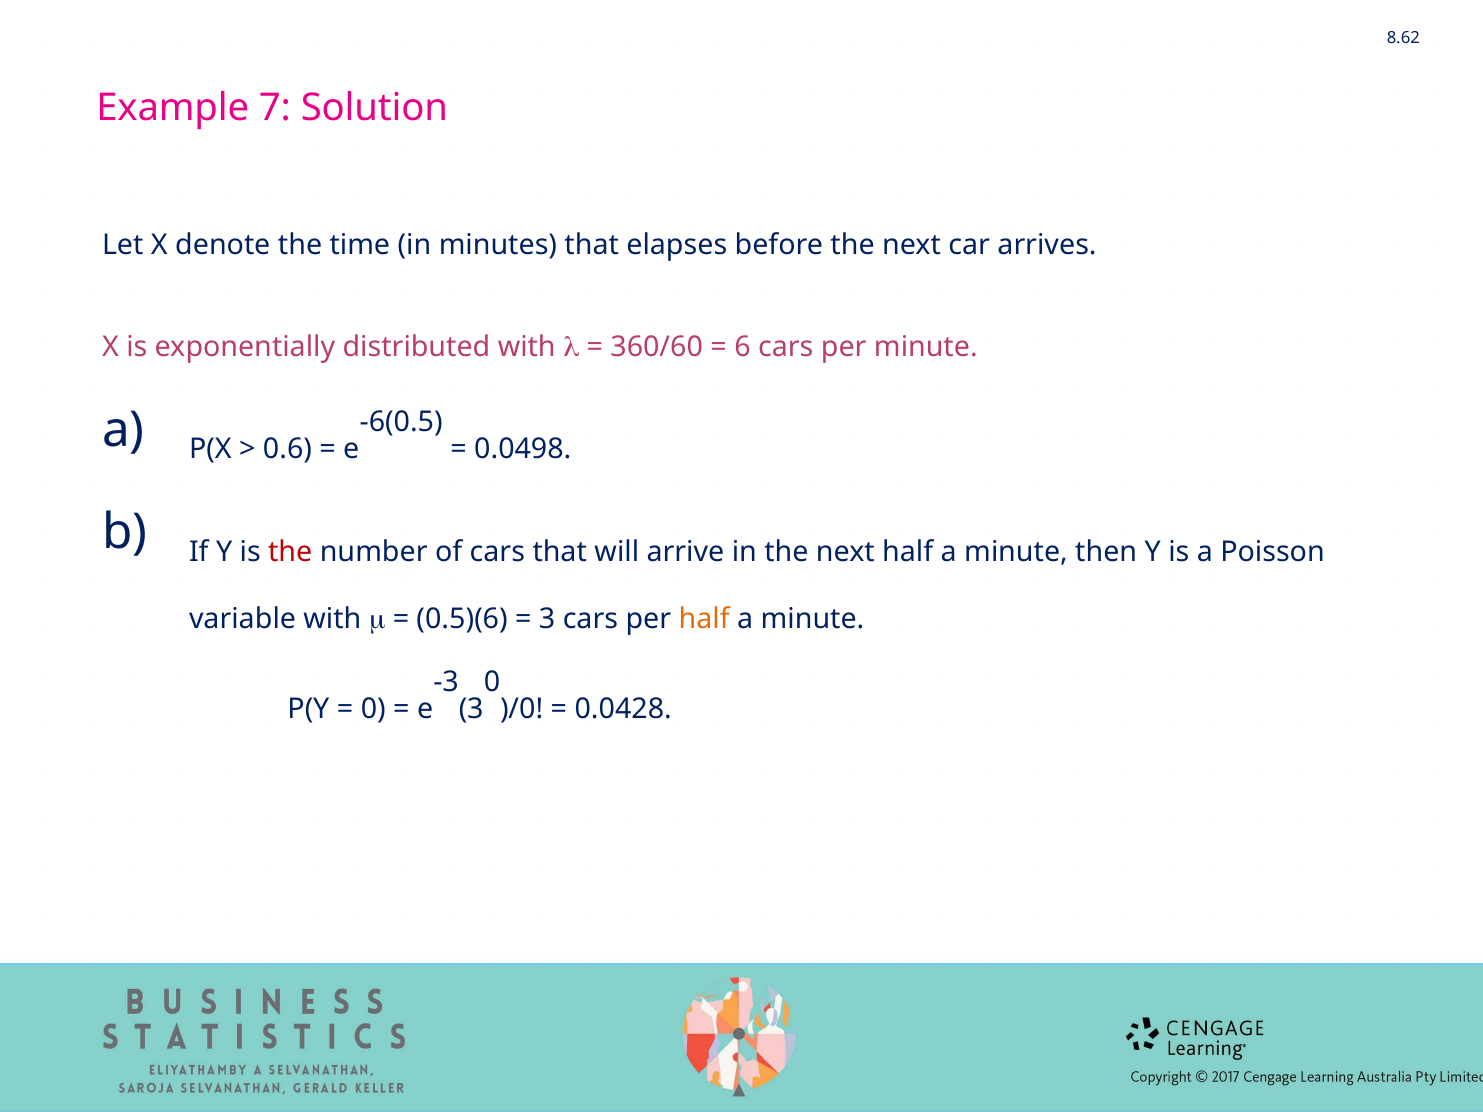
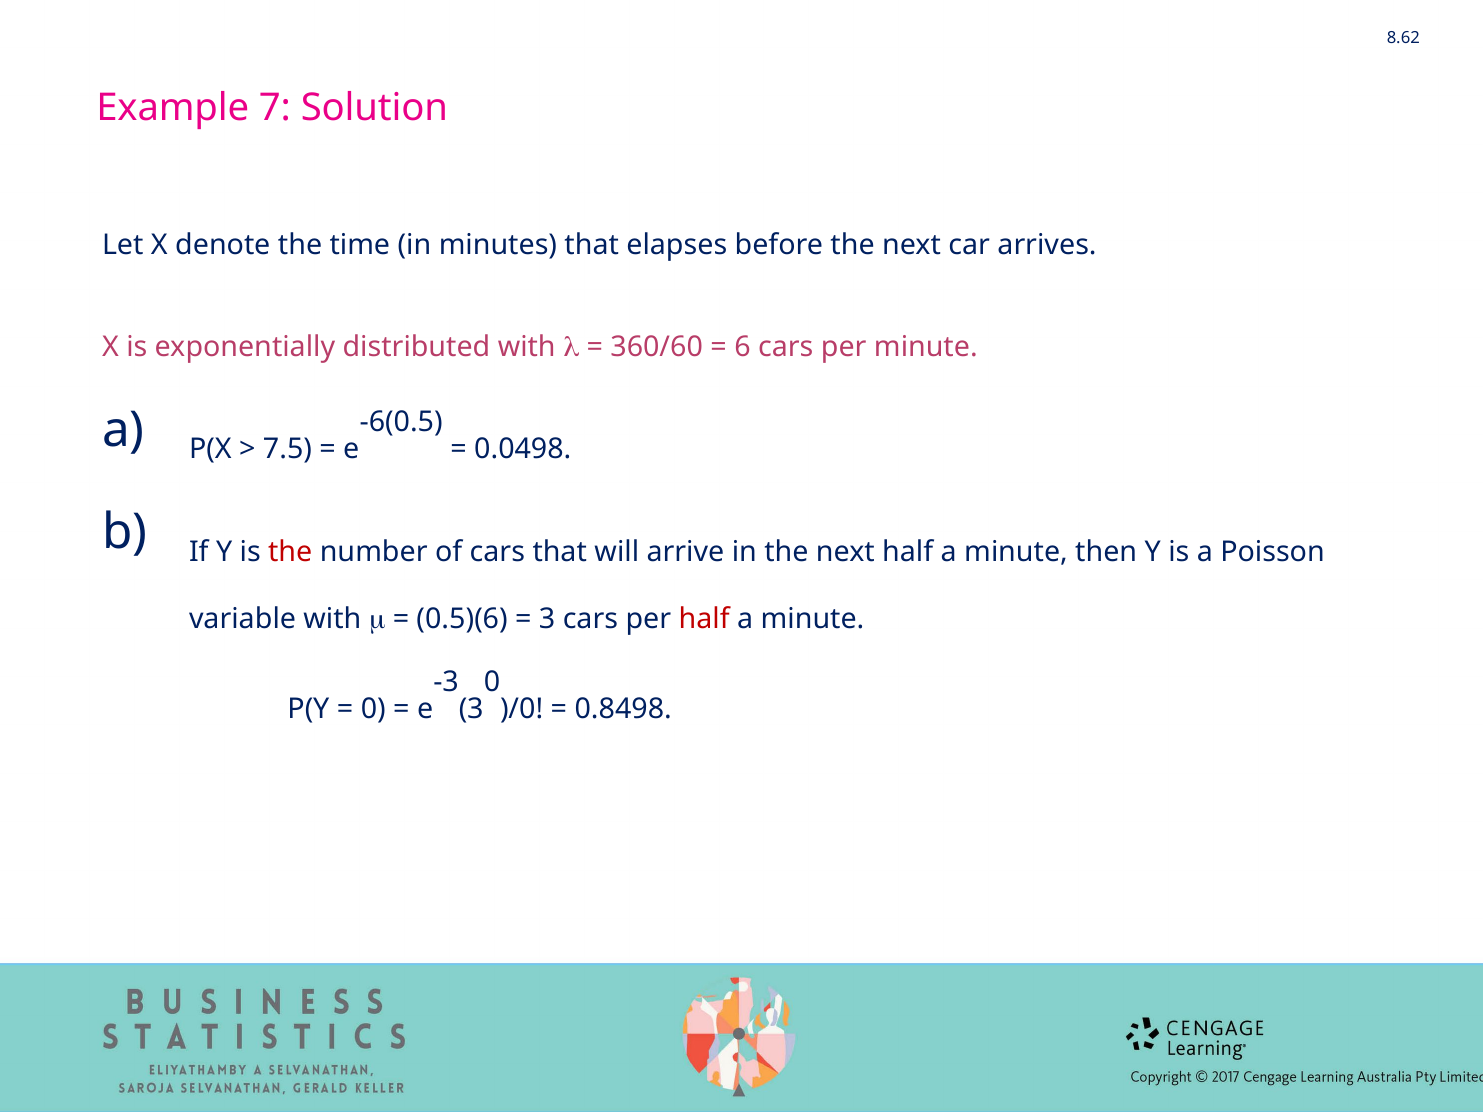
0.6: 0.6 -> 7.5
half at (704, 619) colour: orange -> red
0.0428: 0.0428 -> 0.8498
